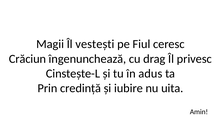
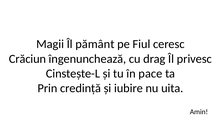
vestești: vestești -> pământ
adus: adus -> pace
